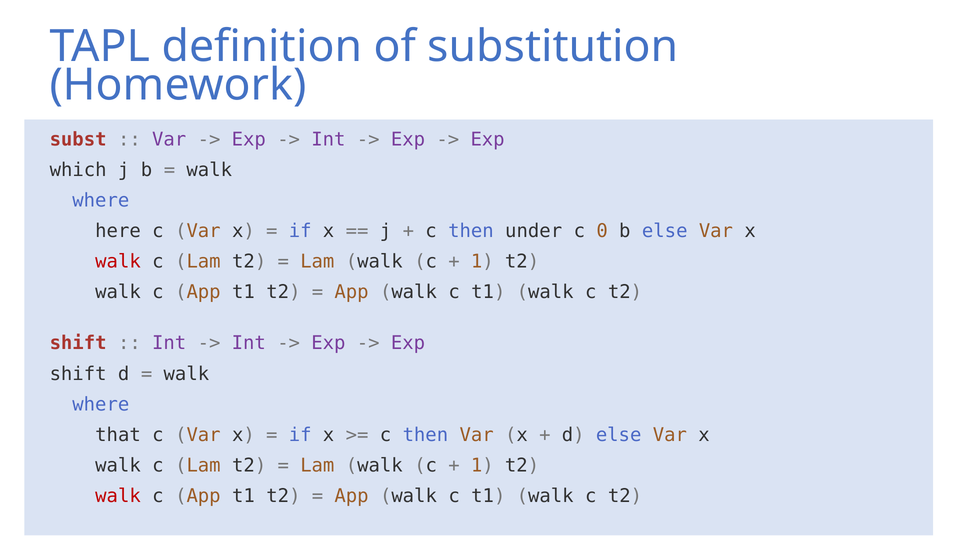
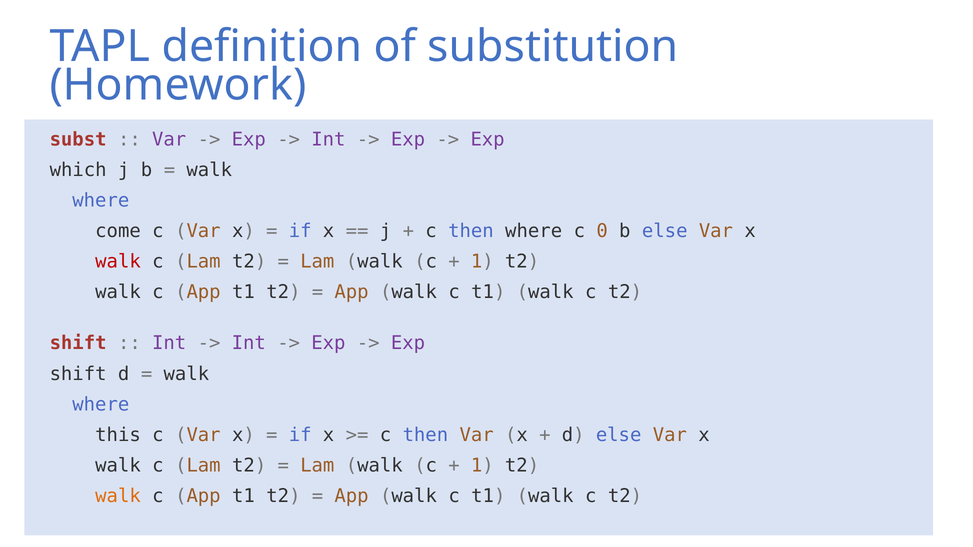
here: here -> come
then under: under -> where
that: that -> this
walk at (118, 496) colour: red -> orange
